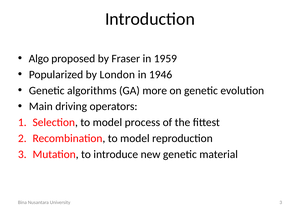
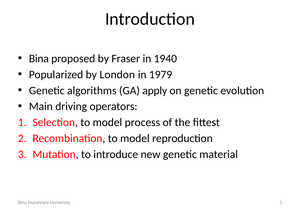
Algo at (39, 59): Algo -> Bina
1959: 1959 -> 1940
1946: 1946 -> 1979
more: more -> apply
